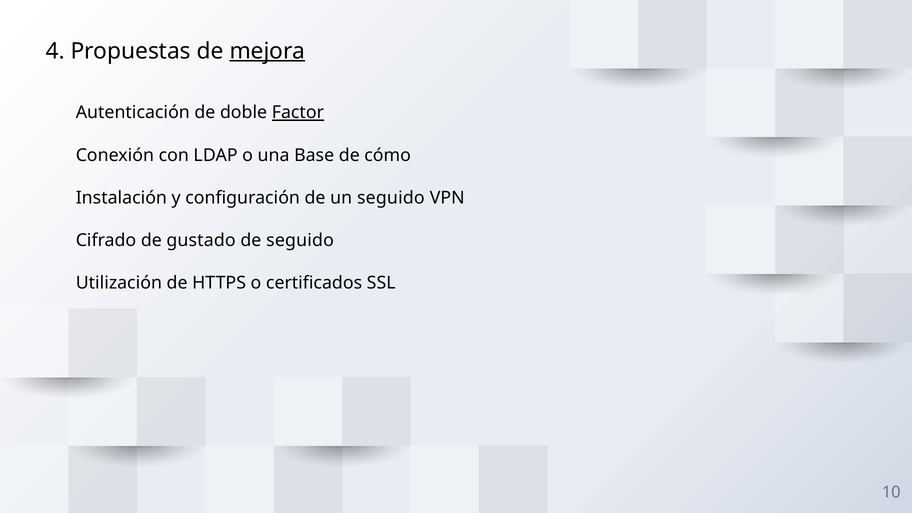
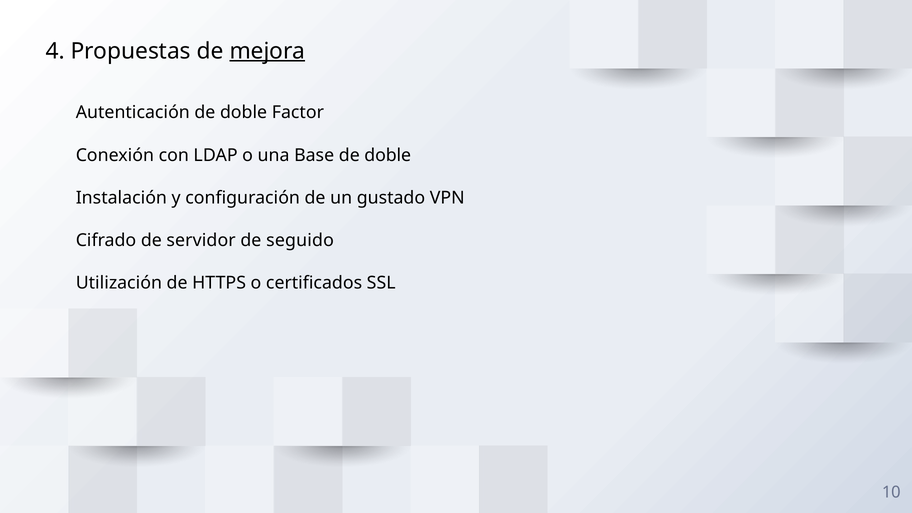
Factor underline: present -> none
Base de cómo: cómo -> doble
un seguido: seguido -> gustado
gustado: gustado -> servidor
